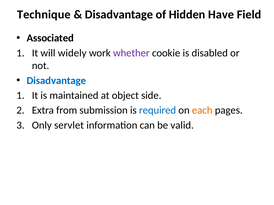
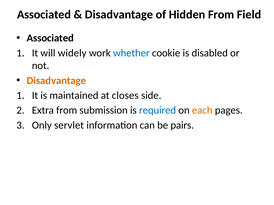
Technique at (44, 15): Technique -> Associated
Hidden Have: Have -> From
whether colour: purple -> blue
Disadvantage at (56, 81) colour: blue -> orange
object: object -> closes
valid: valid -> pairs
